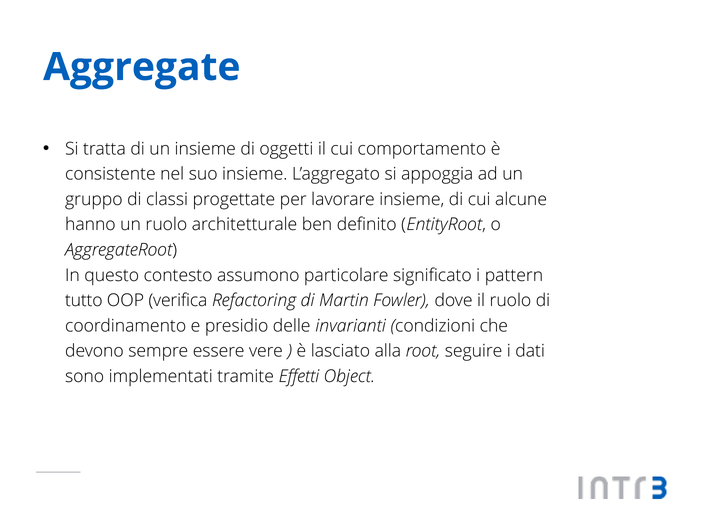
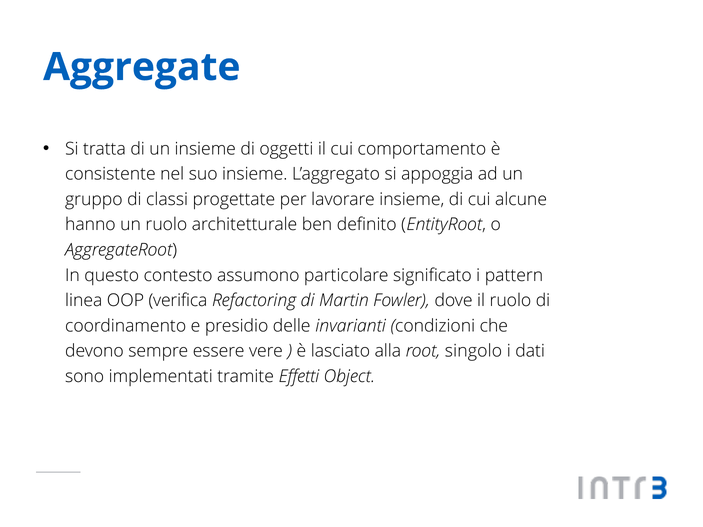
tutto: tutto -> linea
seguire: seguire -> singolo
